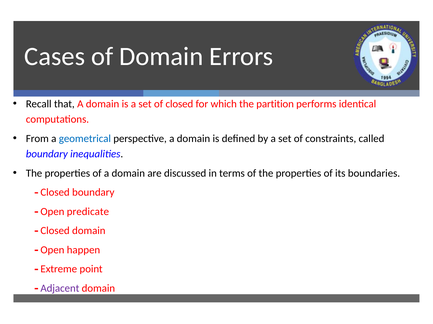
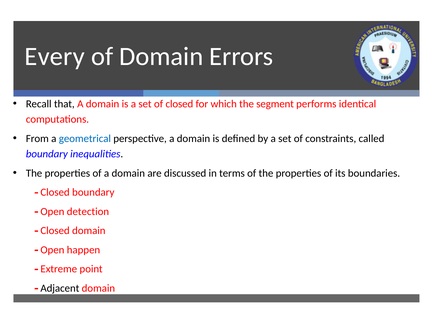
Cases: Cases -> Every
partition: partition -> segment
predicate: predicate -> detection
Adjacent colour: purple -> black
